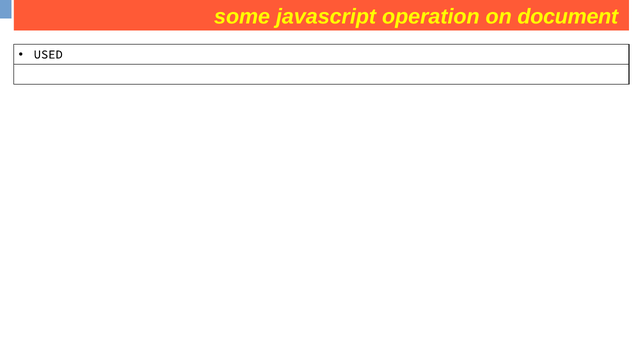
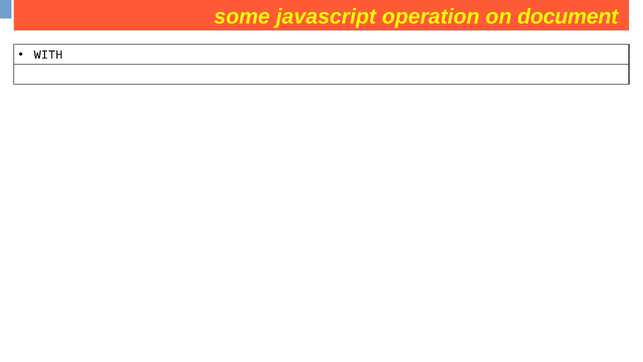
USED: USED -> WITH
